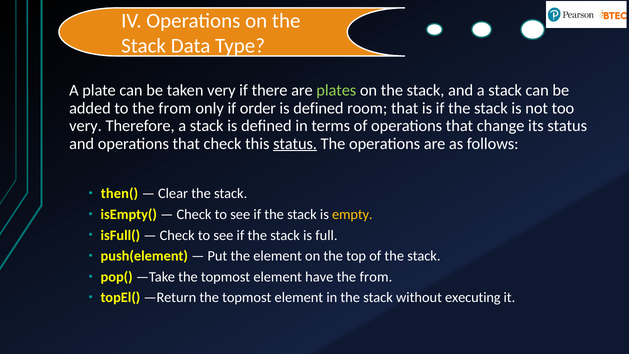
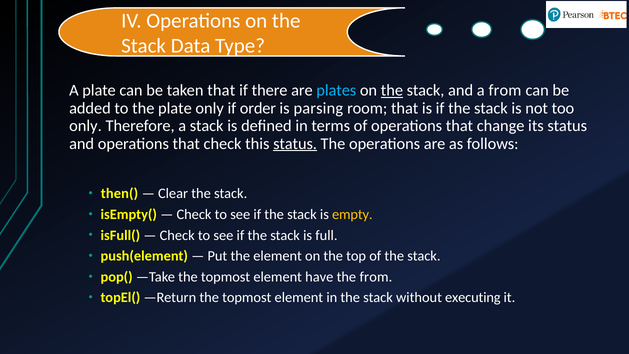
taken very: very -> that
plates colour: light green -> light blue
the at (392, 91) underline: none -> present
and a stack: stack -> from
to the from: from -> plate
defined at (318, 108): defined -> parsing
very at (85, 126): very -> only
